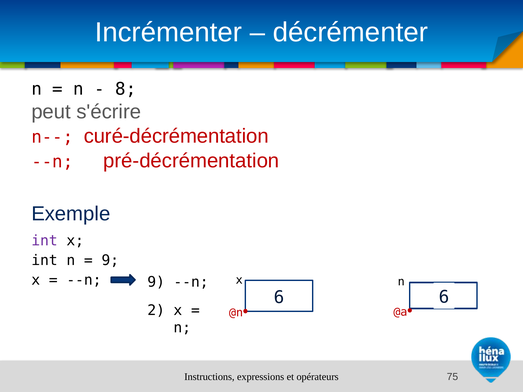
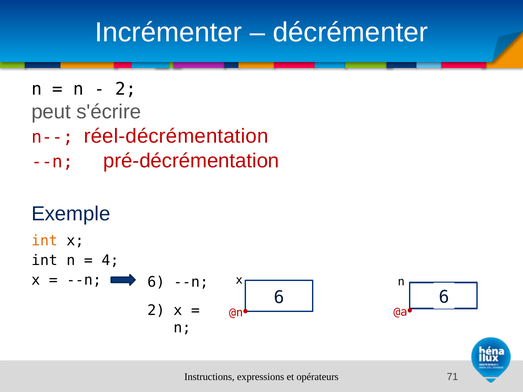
8 at (126, 89): 8 -> 2
curé-décrémentation: curé-décrémentation -> réel-décrémentation
int at (45, 241) colour: purple -> orange
9 at (110, 261): 9 -> 4
--n 9: 9 -> 6
75: 75 -> 71
